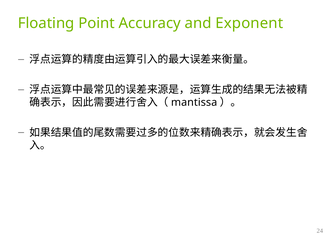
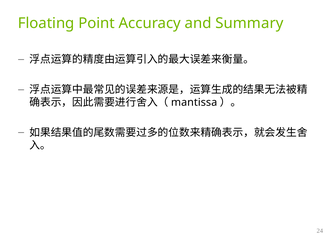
Exponent: Exponent -> Summary
